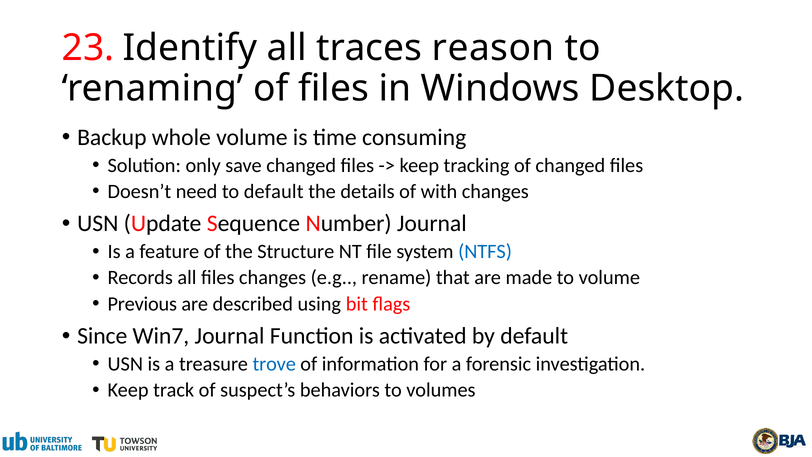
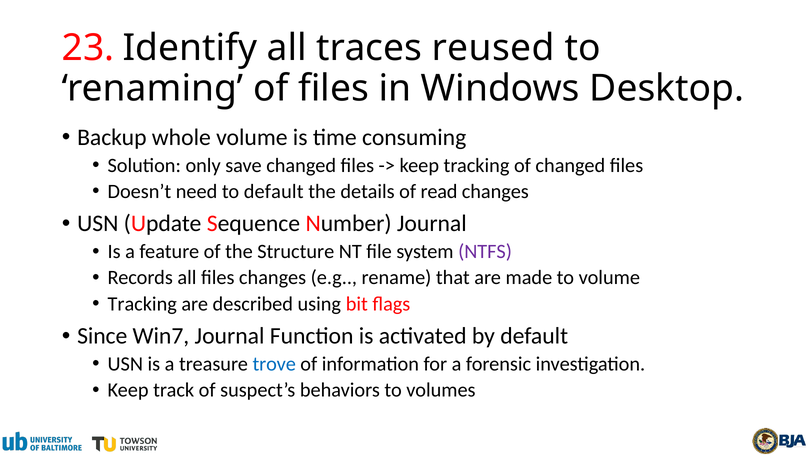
reason: reason -> reused
with: with -> read
NTFS colour: blue -> purple
Previous at (142, 304): Previous -> Tracking
